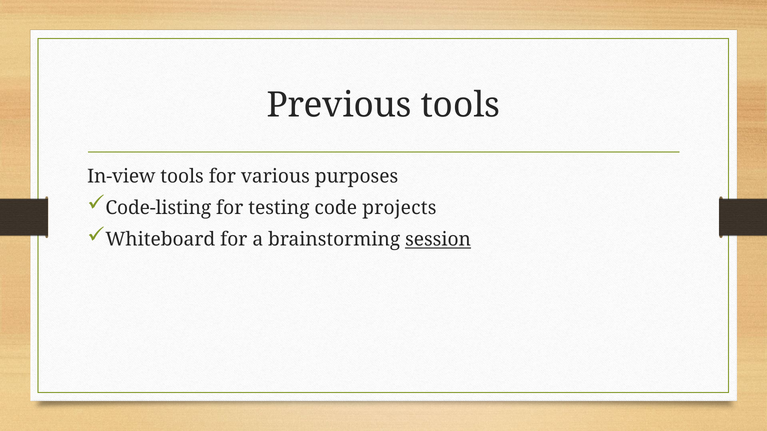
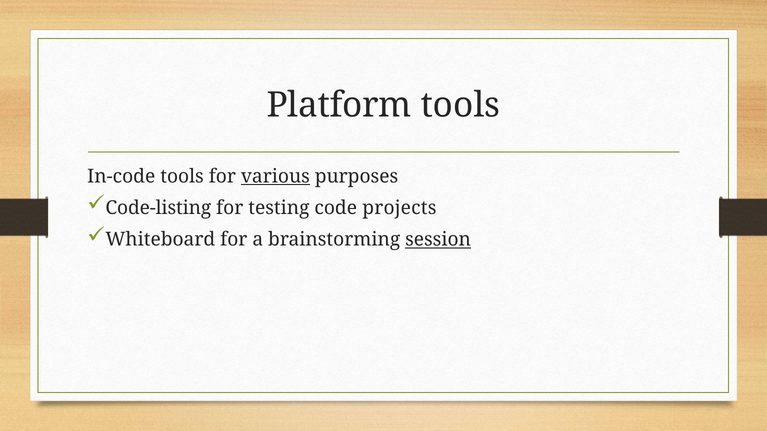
Previous: Previous -> Platform
In-view: In-view -> In-code
various underline: none -> present
